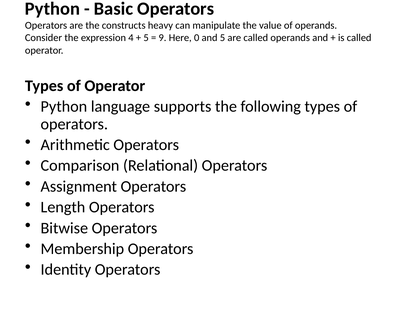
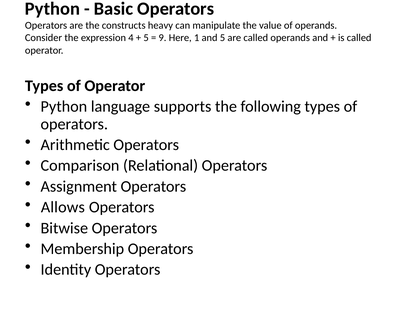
0: 0 -> 1
Length: Length -> Allows
